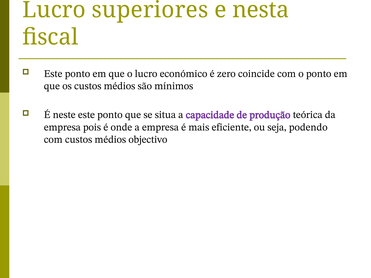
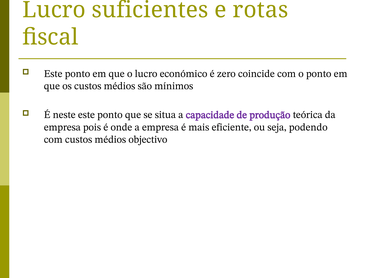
superiores: superiores -> suficientes
nesta: nesta -> rotas
